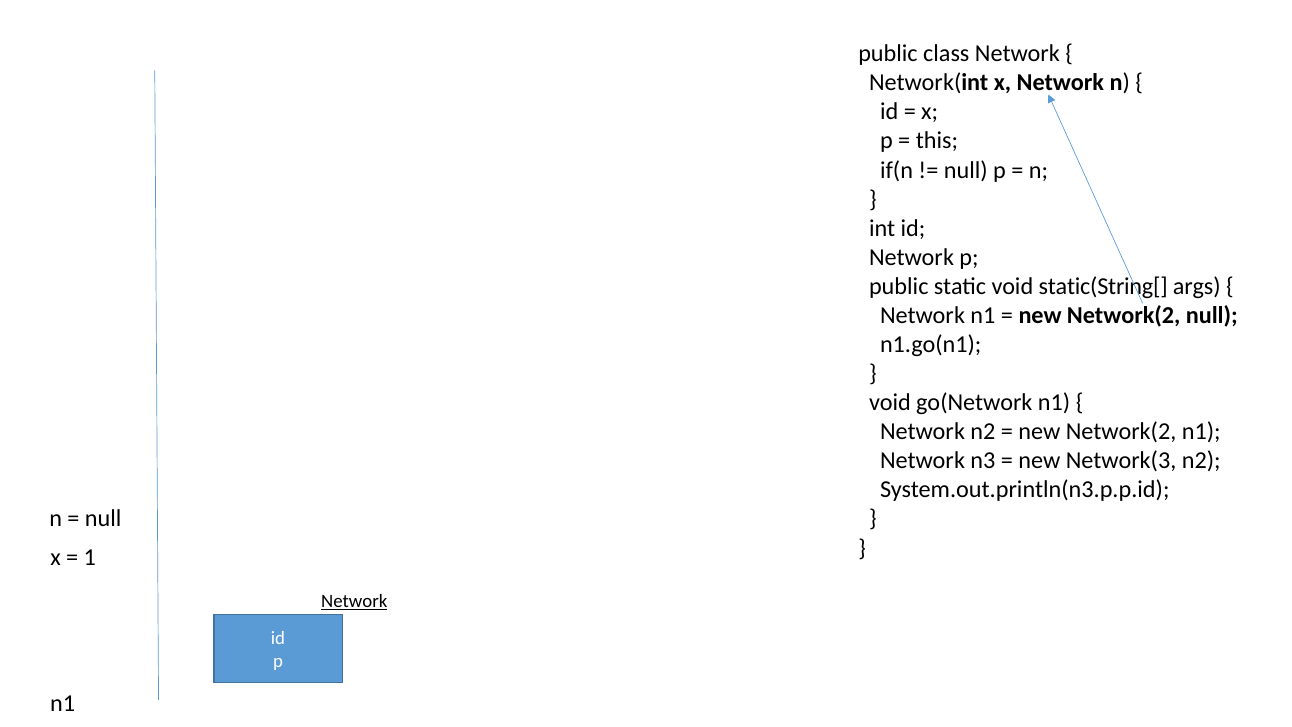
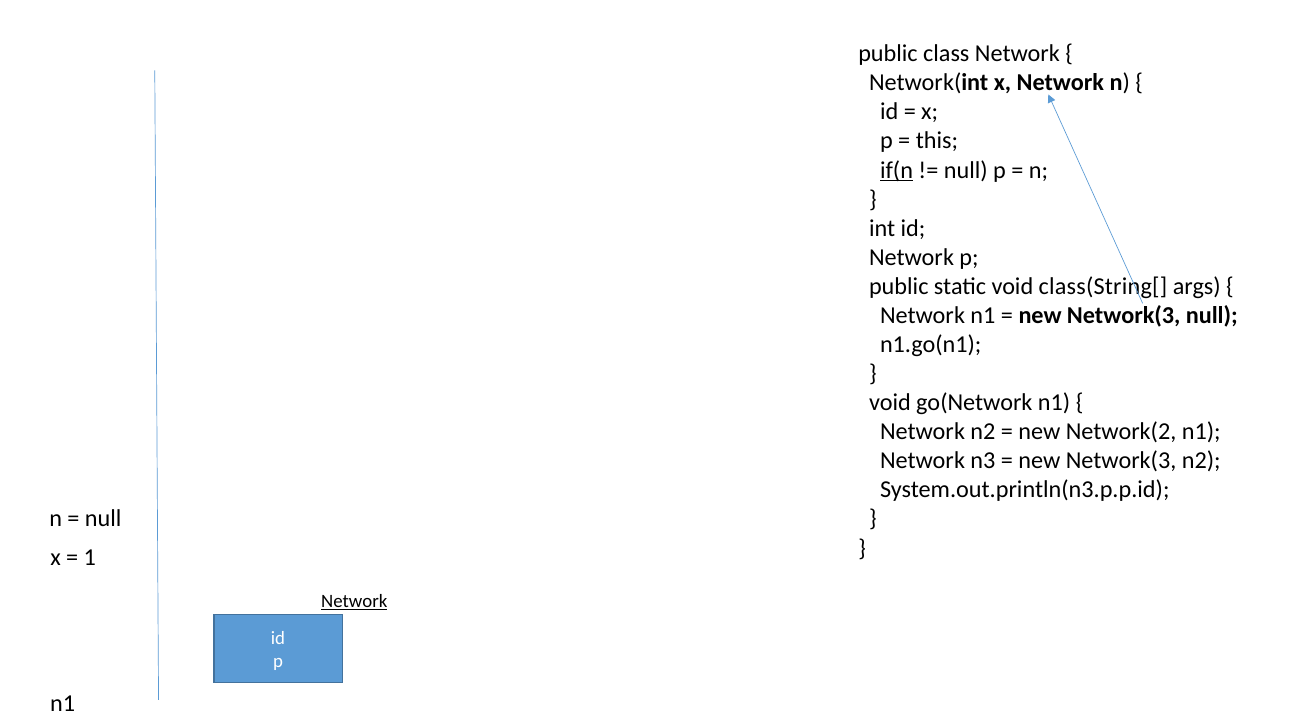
if(n underline: none -> present
static(String[: static(String[ -> class(String[
Network(2 at (1124, 315): Network(2 -> Network(3
